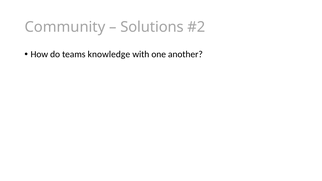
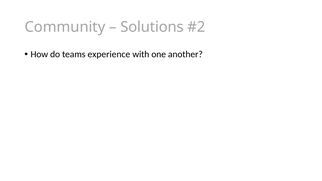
knowledge: knowledge -> experience
